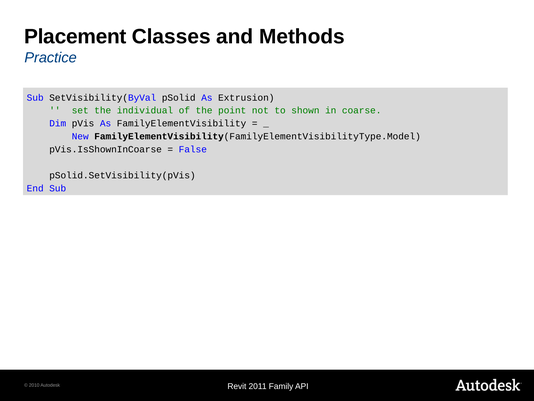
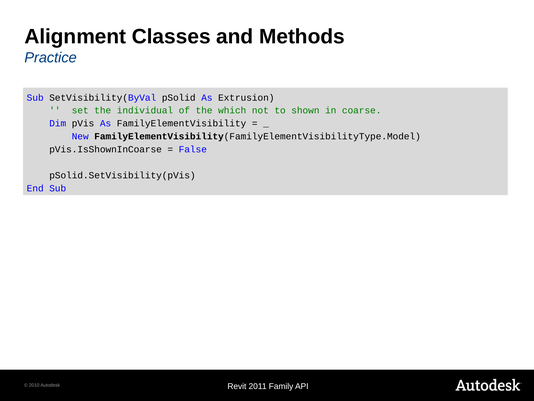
Placement: Placement -> Alignment
point: point -> which
